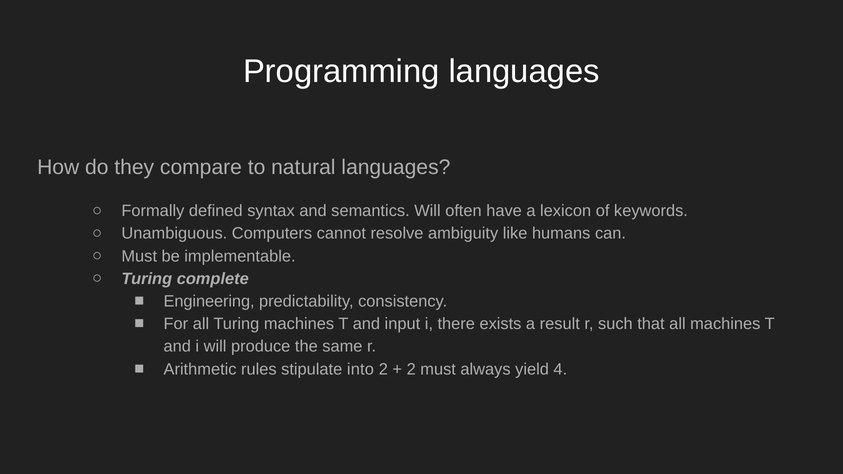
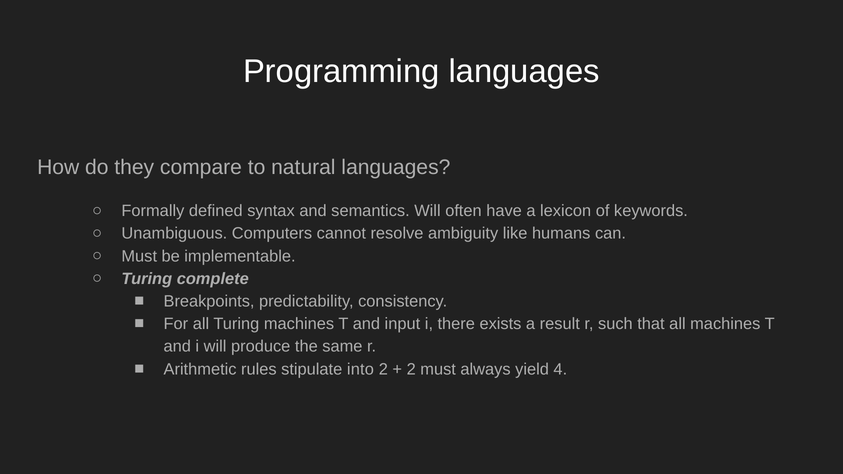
Engineering: Engineering -> Breakpoints
